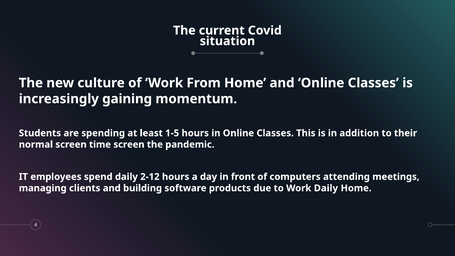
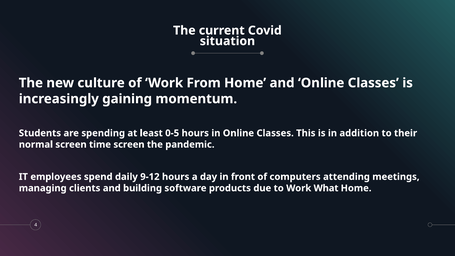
1-5: 1-5 -> 0-5
2-12: 2-12 -> 9-12
Work Daily: Daily -> What
